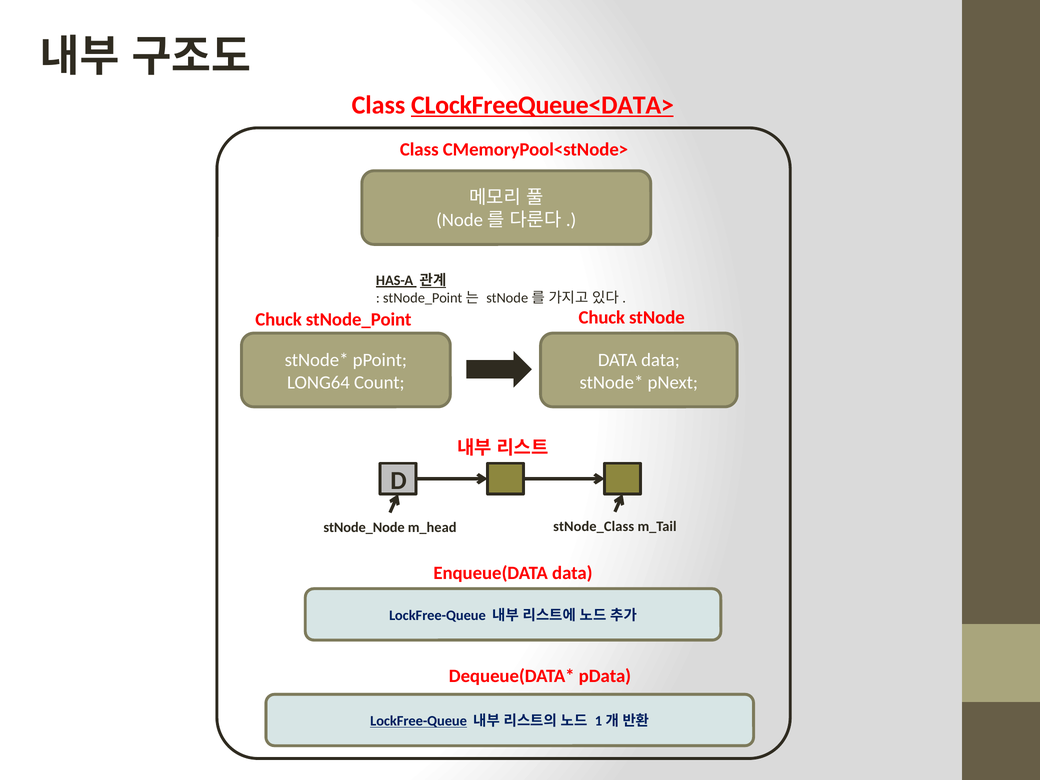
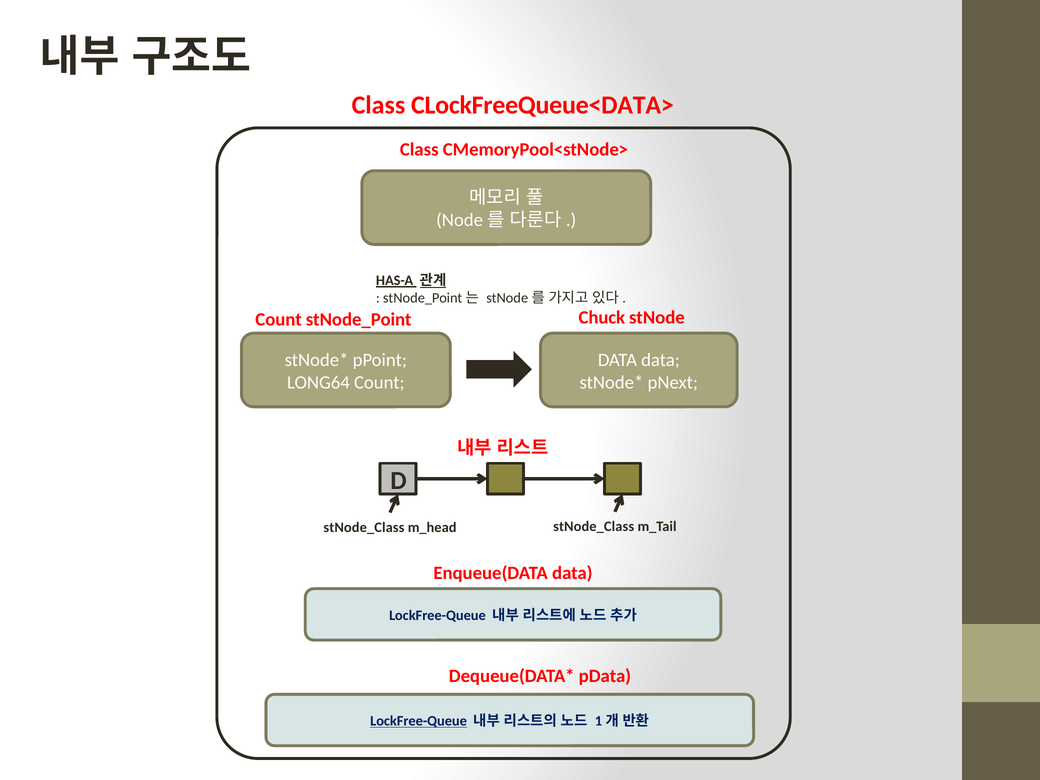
CLockFreeQueue<DATA> underline: present -> none
Chuck at (279, 319): Chuck -> Count
stNode_Node at (364, 527): stNode_Node -> stNode_Class
